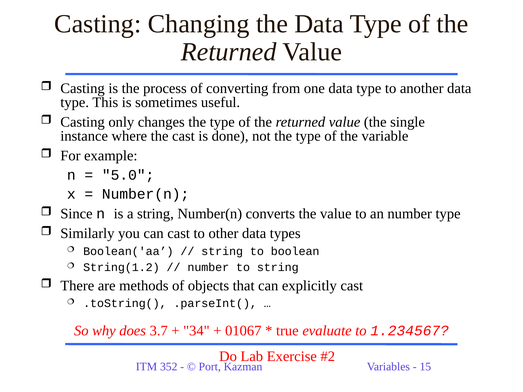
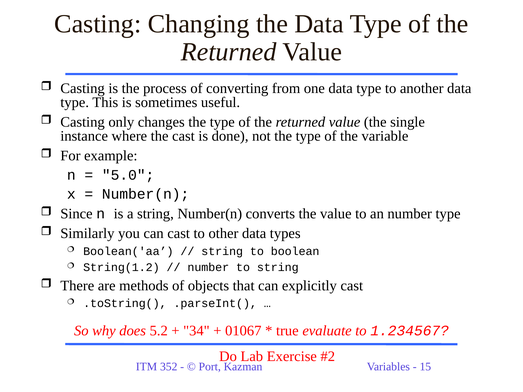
3.7: 3.7 -> 5.2
